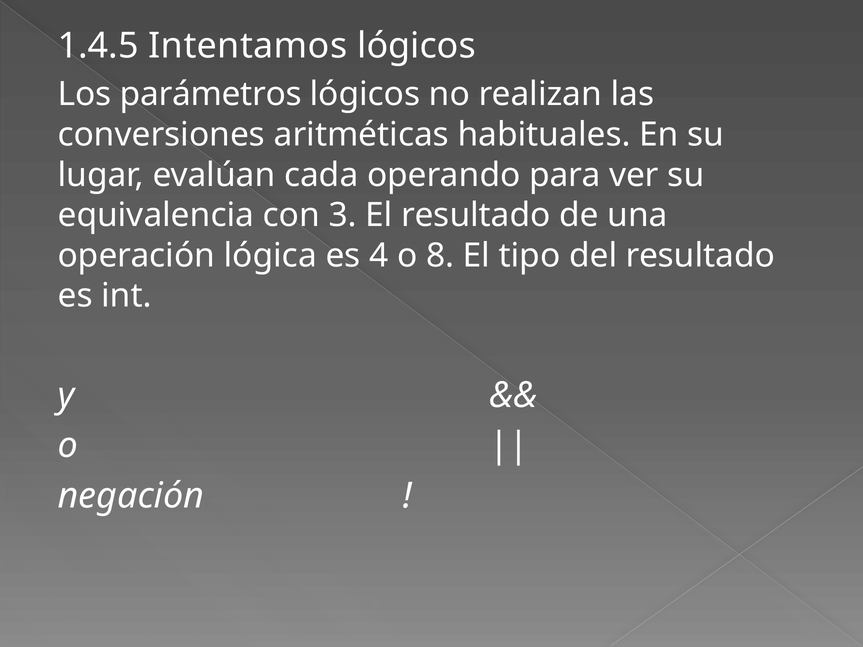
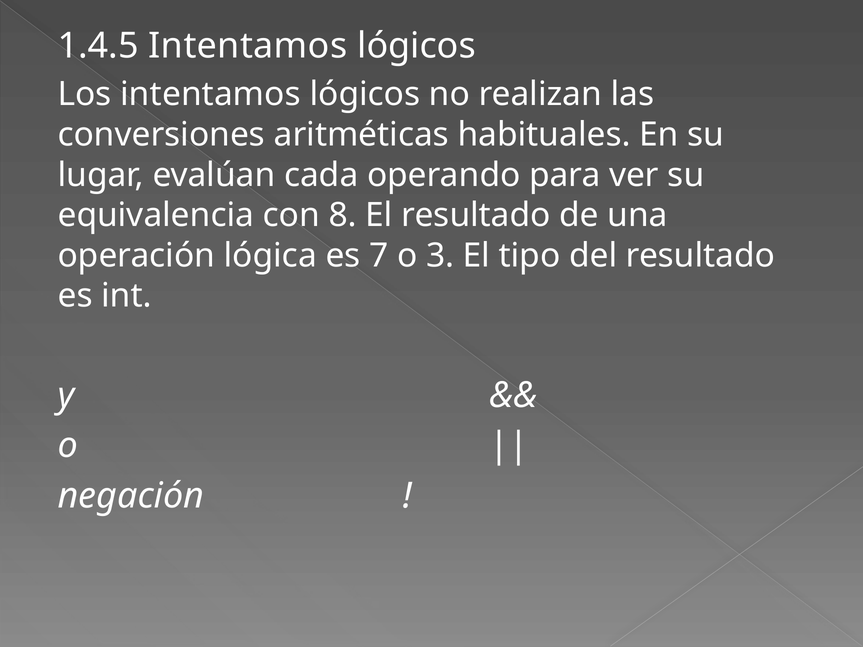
Los parámetros: parámetros -> intentamos
3: 3 -> 8
4: 4 -> 7
8: 8 -> 3
